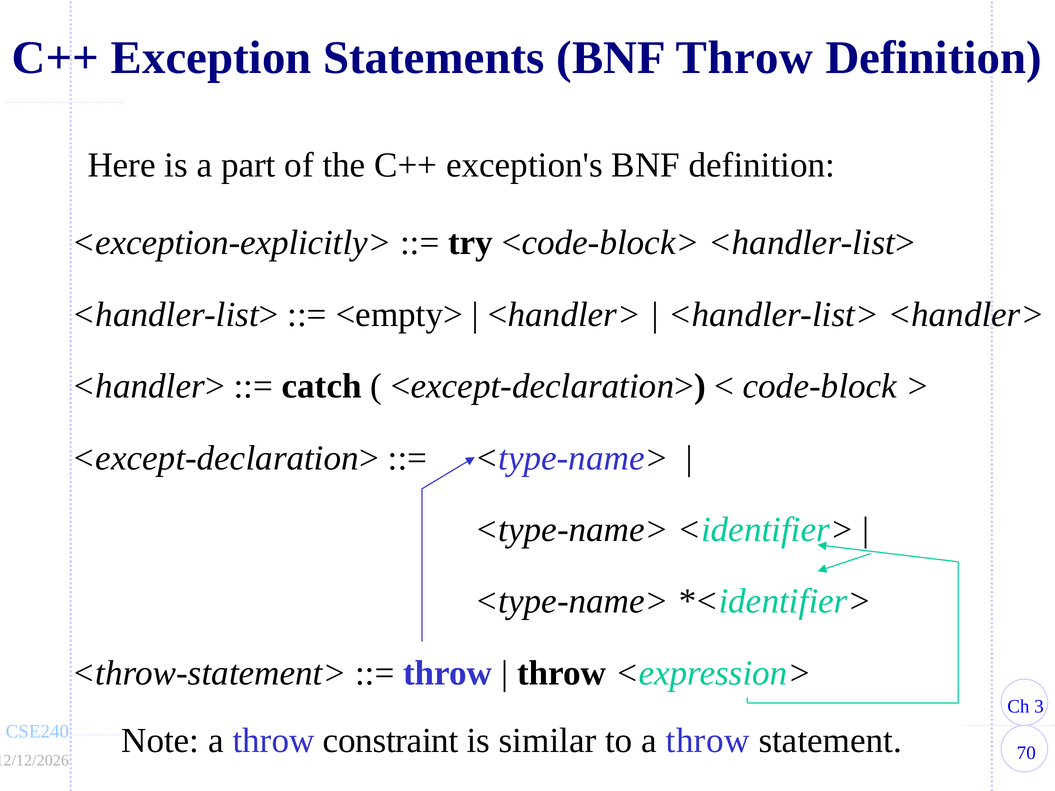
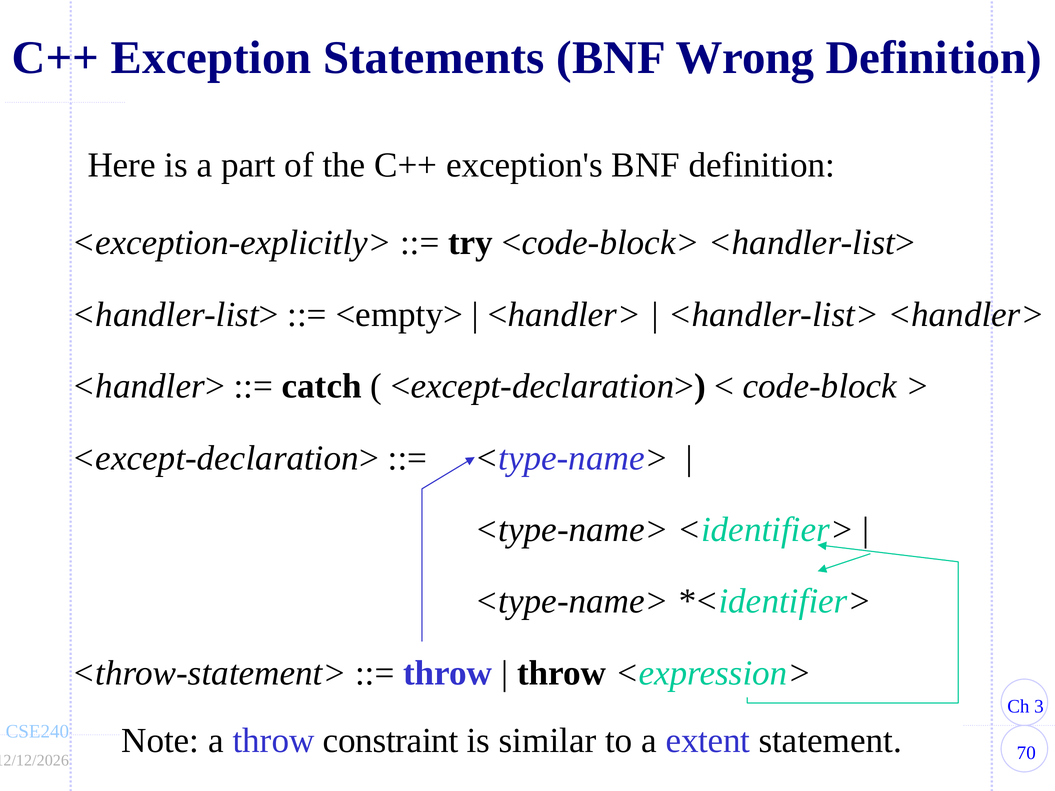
BNF Throw: Throw -> Wrong
to a throw: throw -> extent
